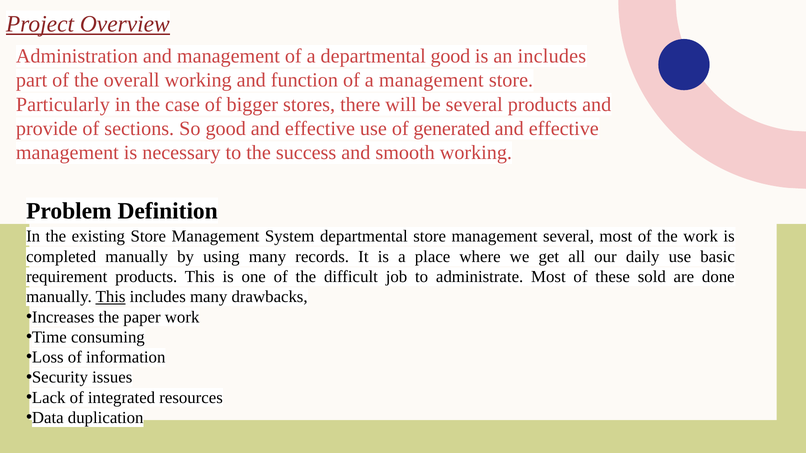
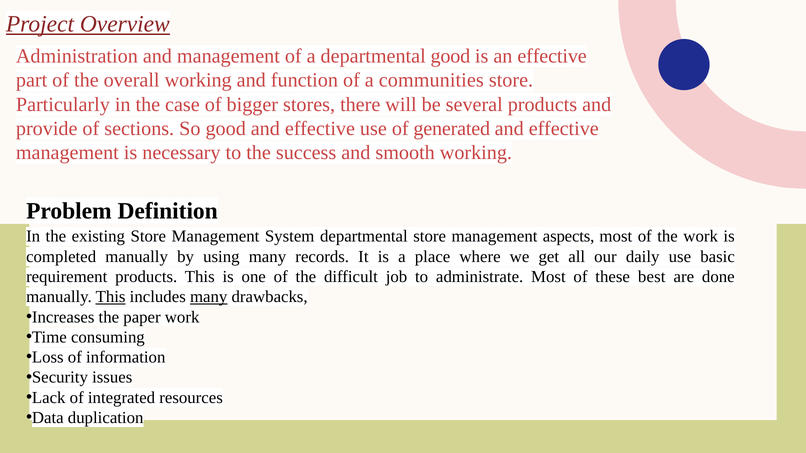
an includes: includes -> effective
a management: management -> communities
management several: several -> aspects
sold: sold -> best
many at (209, 297) underline: none -> present
